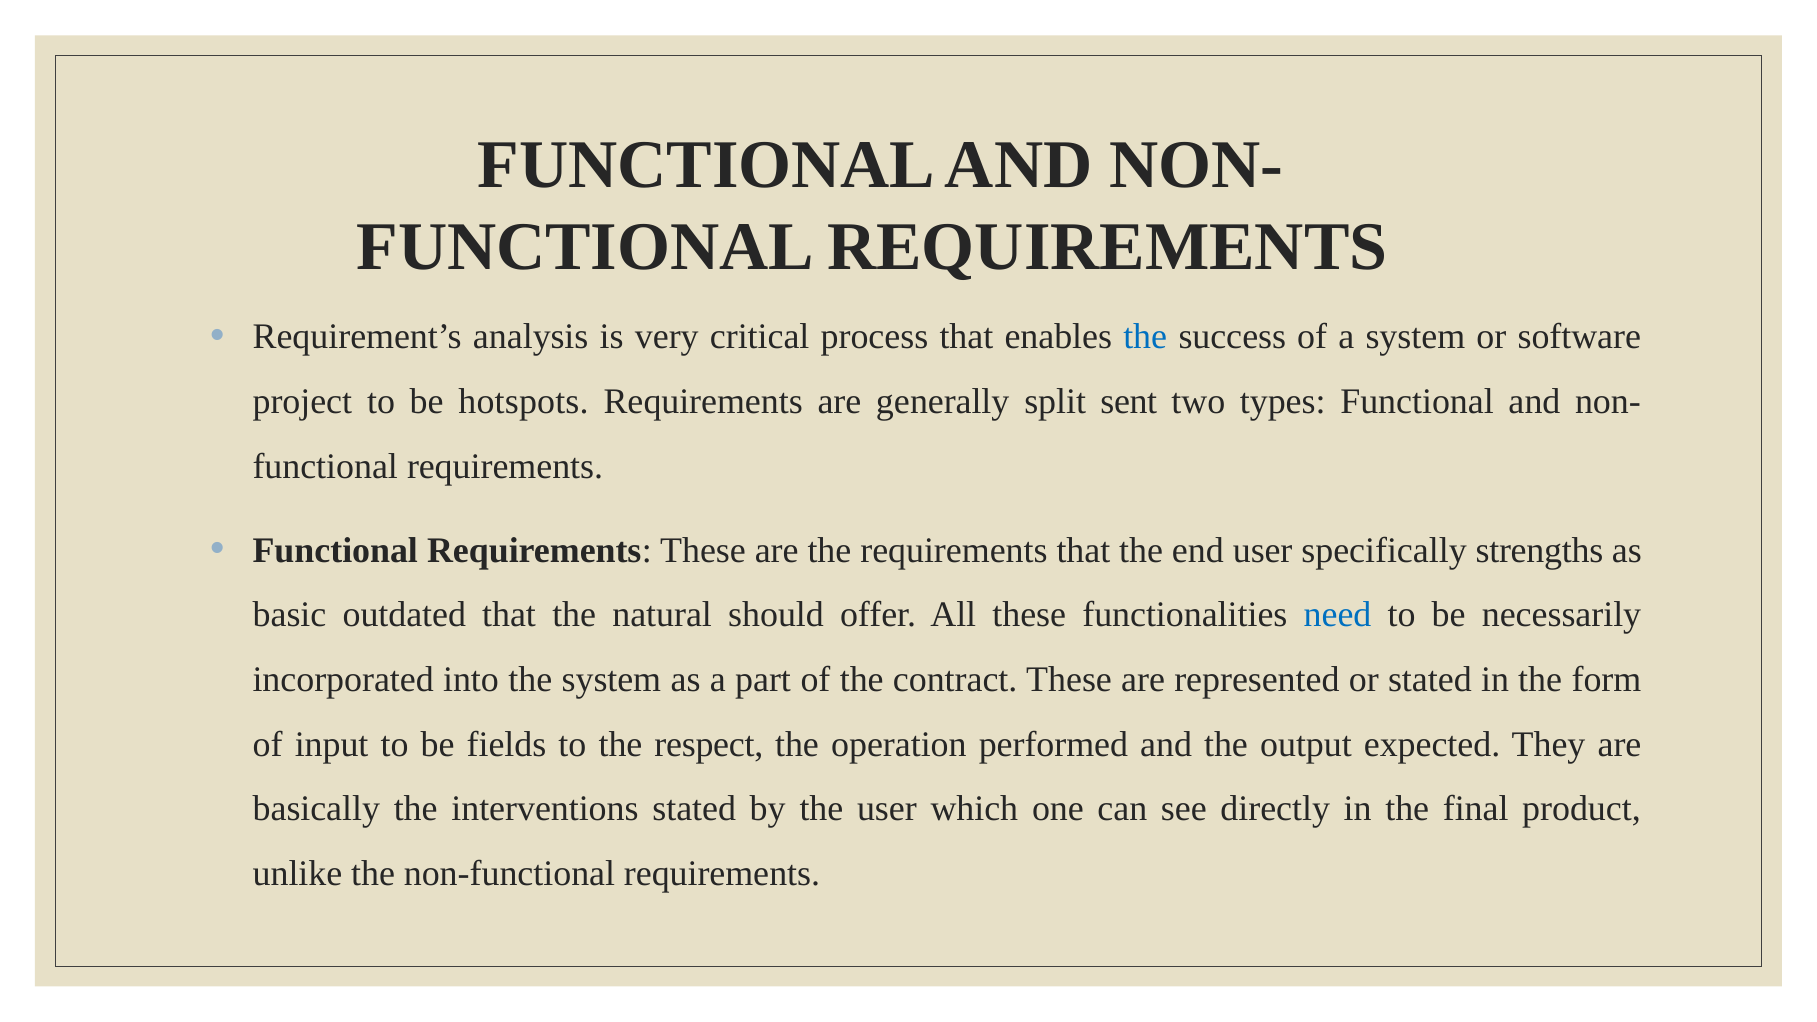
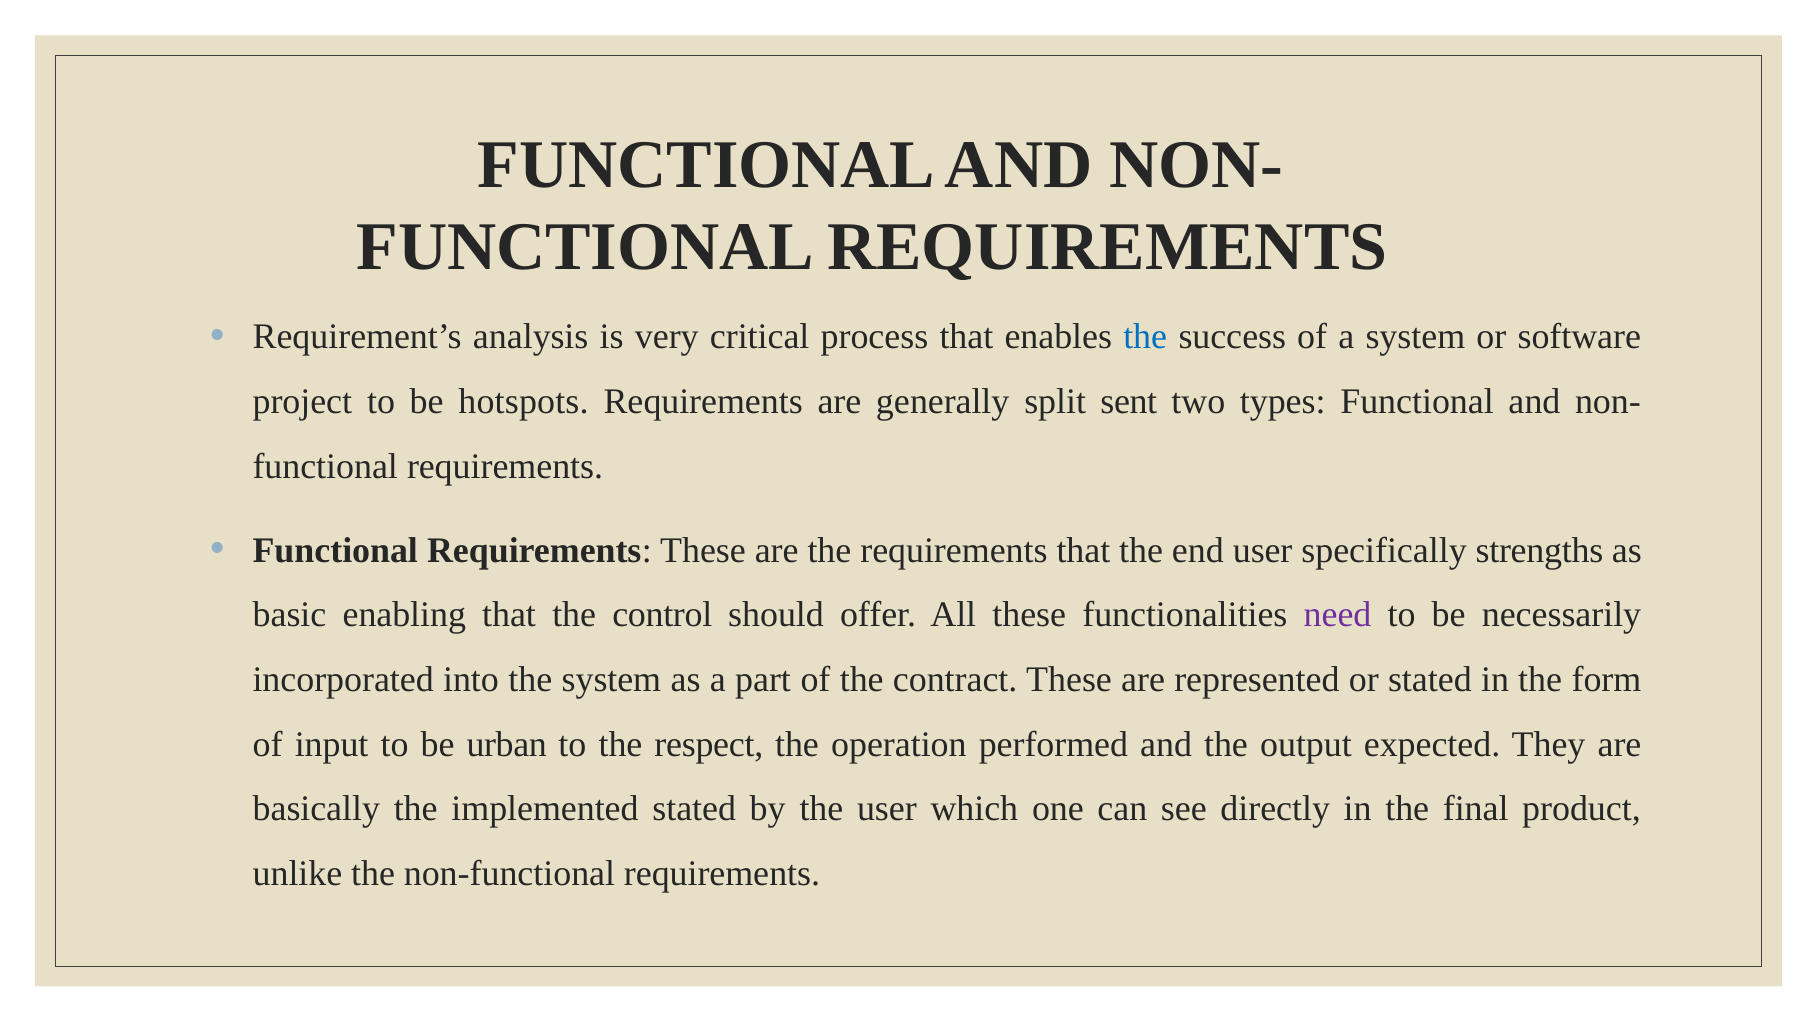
outdated: outdated -> enabling
natural: natural -> control
need colour: blue -> purple
fields: fields -> urban
interventions: interventions -> implemented
